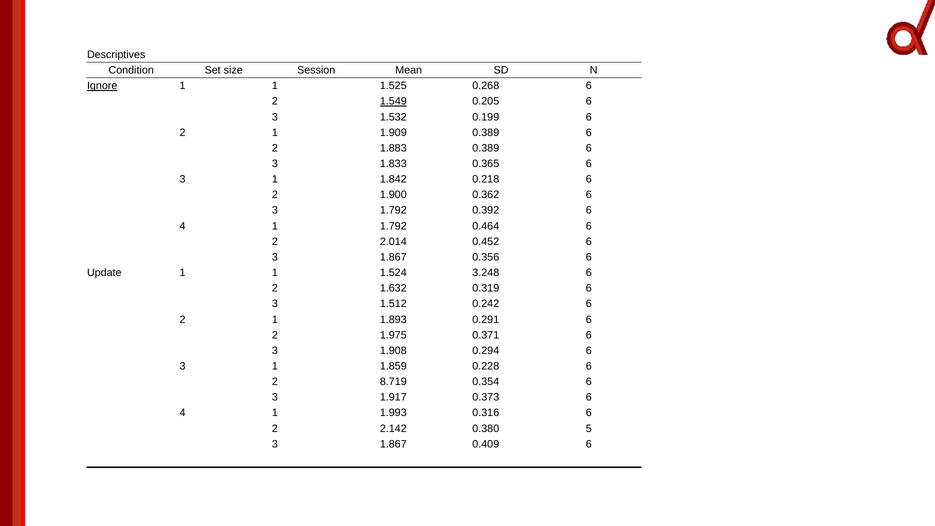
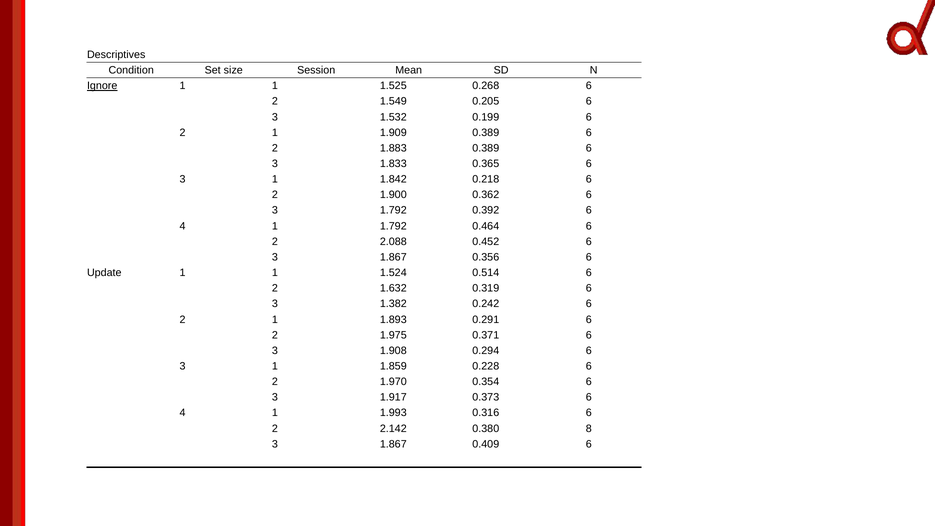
1.549 underline: present -> none
2.014: 2.014 -> 2.088
3.248: 3.248 -> 0.514
1.512: 1.512 -> 1.382
8.719: 8.719 -> 1.970
5: 5 -> 8
